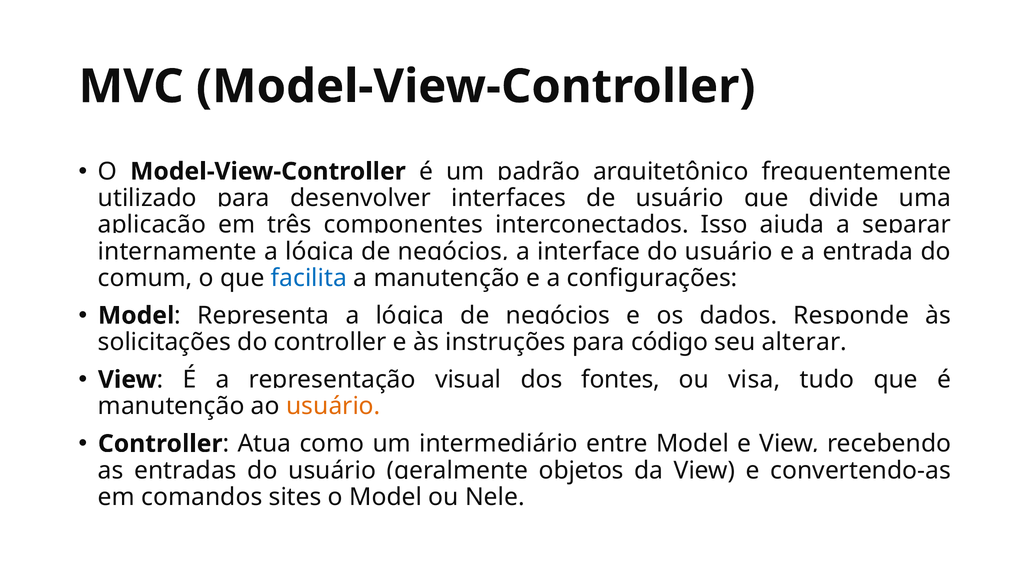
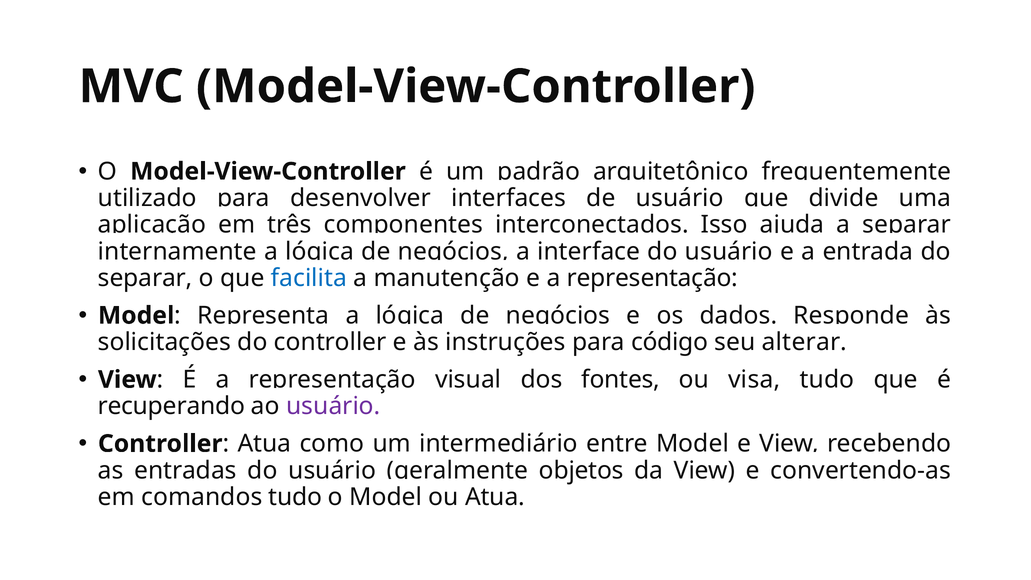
comum at (145, 278): comum -> separar
e a configurações: configurações -> representação
manutenção at (171, 406): manutenção -> recuperando
usuário at (333, 406) colour: orange -> purple
comandos sites: sites -> tudo
ou Nele: Nele -> Atua
